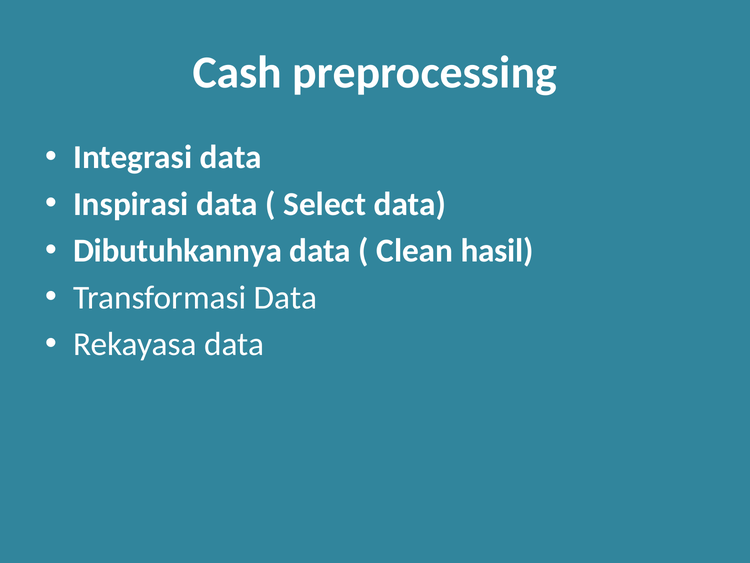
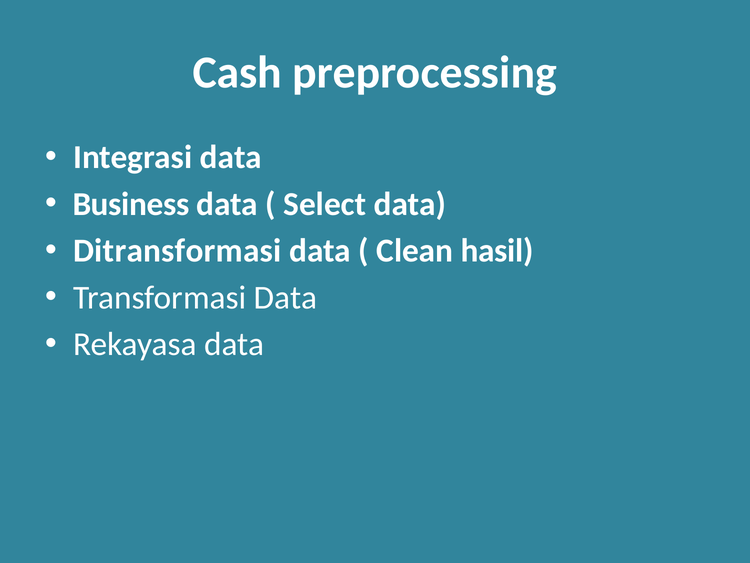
Inspirasi: Inspirasi -> Business
Dibutuhkannya: Dibutuhkannya -> Ditransformasi
